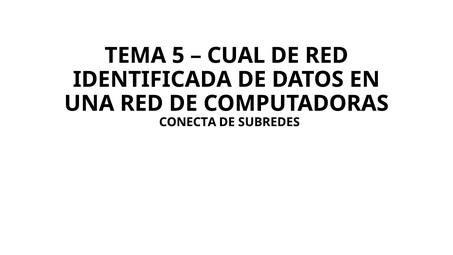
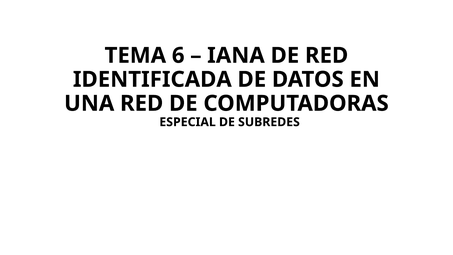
5: 5 -> 6
CUAL: CUAL -> IANA
CONECTA: CONECTA -> ESPECIAL
